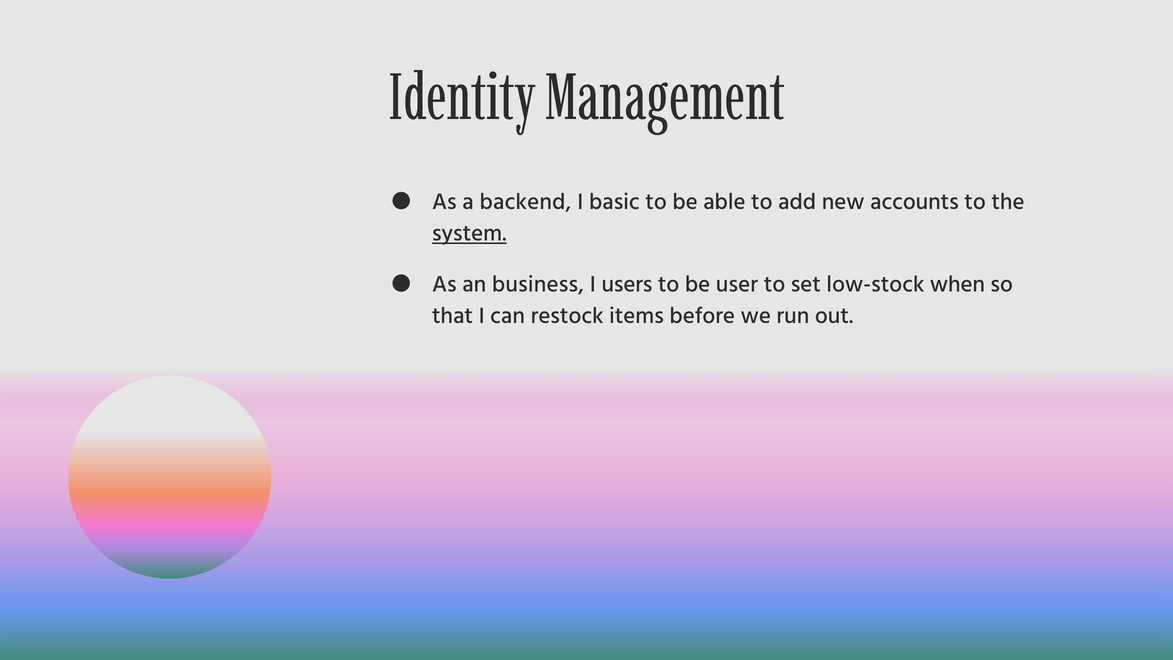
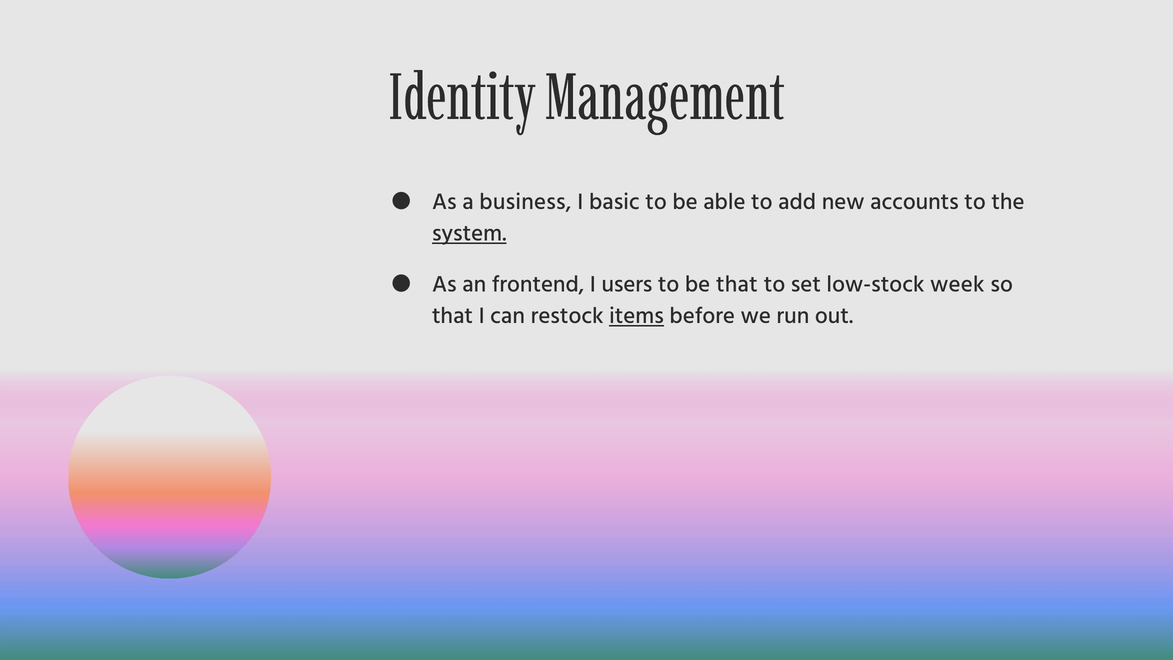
backend: backend -> business
business: business -> frontend
be user: user -> that
when: when -> week
items underline: none -> present
